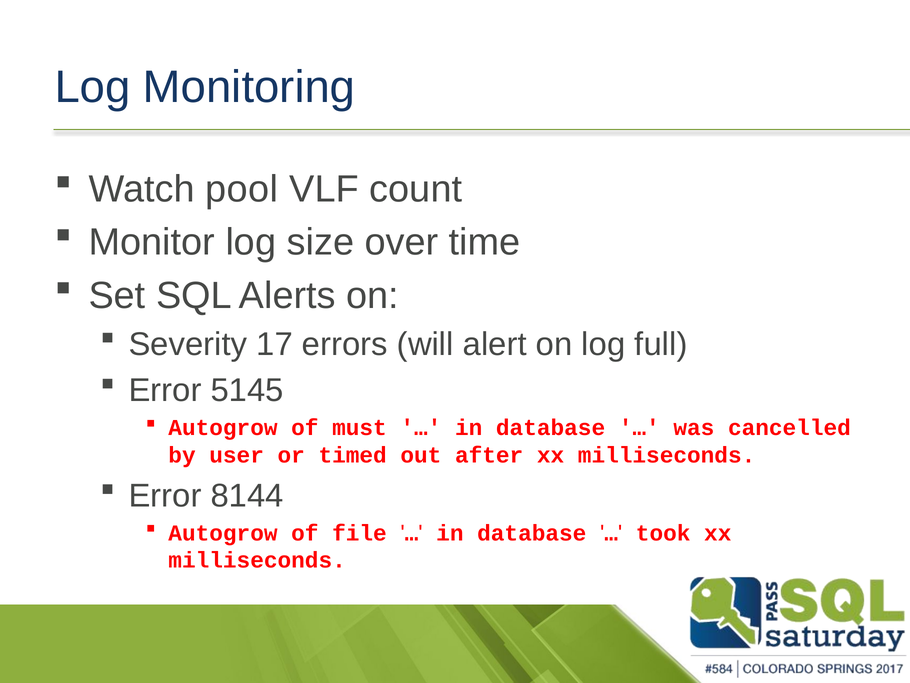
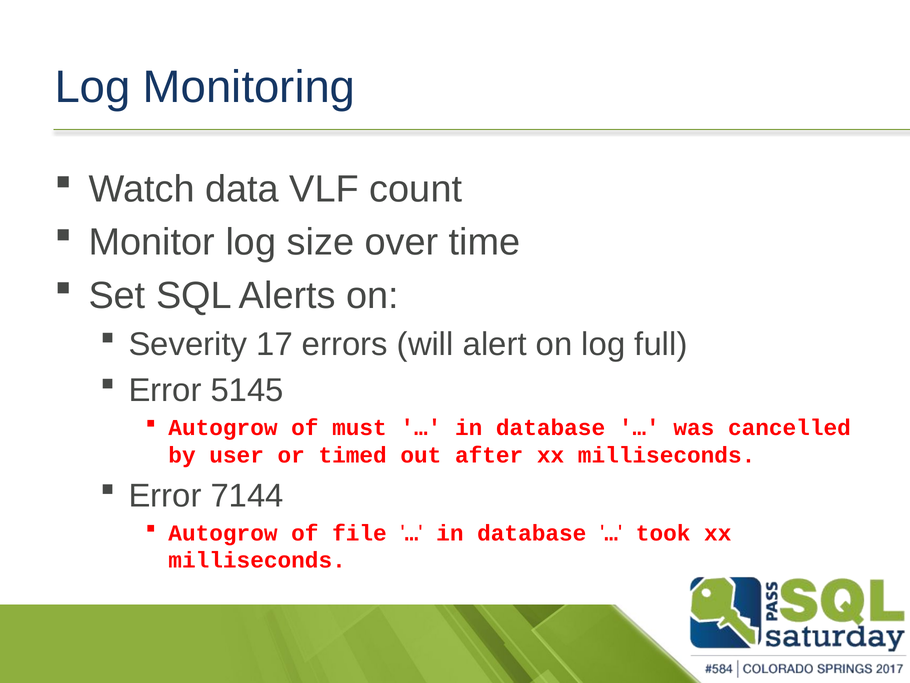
pool: pool -> data
8144: 8144 -> 7144
